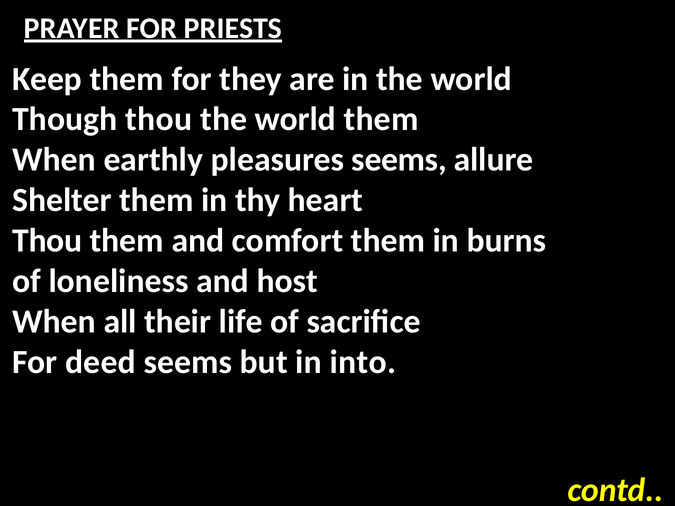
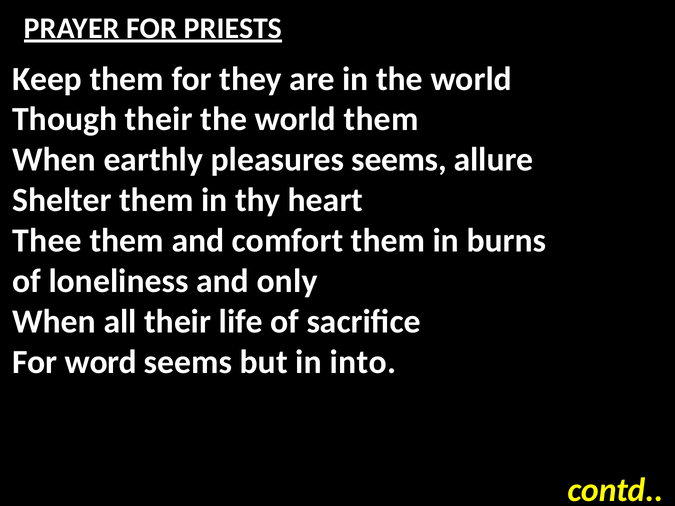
Though thou: thou -> their
Thou at (47, 241): Thou -> Thee
host: host -> only
deed: deed -> word
